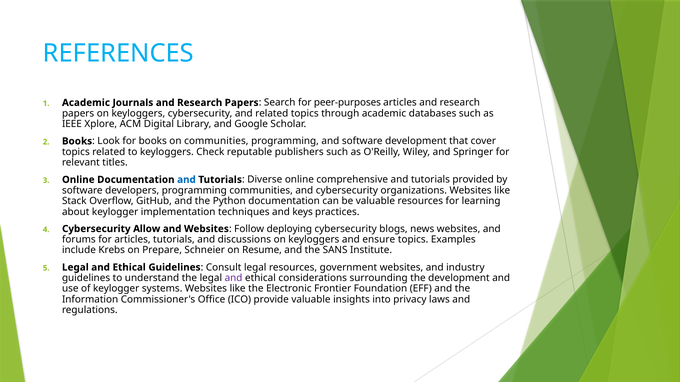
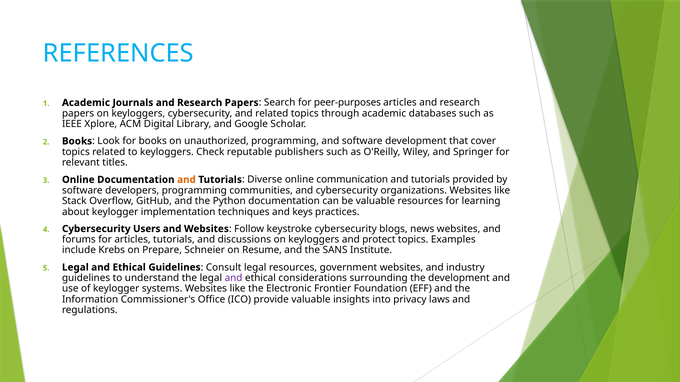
on communities: communities -> unauthorized
and at (186, 180) colour: blue -> orange
comprehensive: comprehensive -> communication
Allow: Allow -> Users
deploying: deploying -> keystroke
ensure: ensure -> protect
